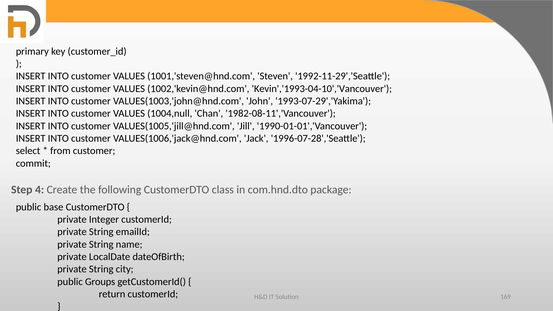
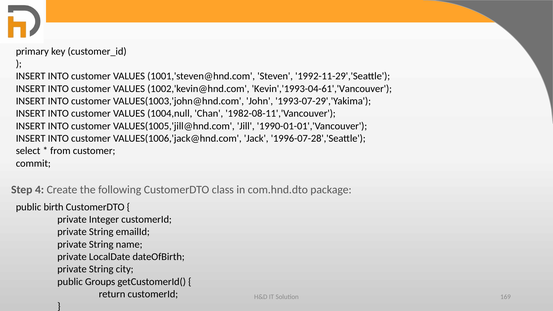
Kevin','1993-04-10','Vancouver: Kevin','1993-04-10','Vancouver -> Kevin','1993-04-61','Vancouver
base: base -> birth
